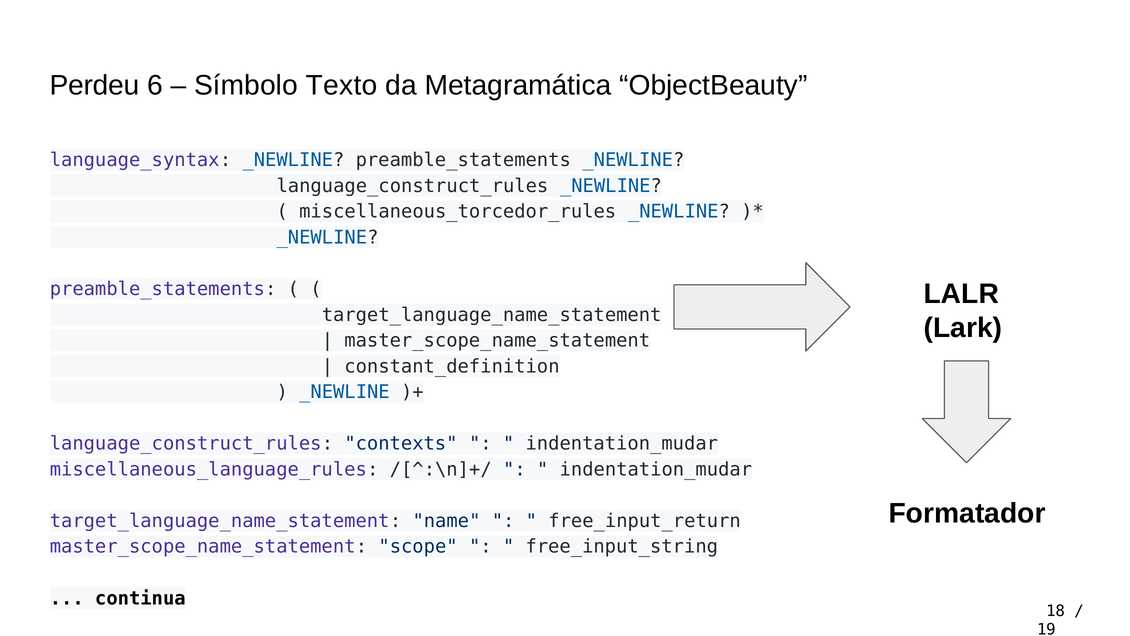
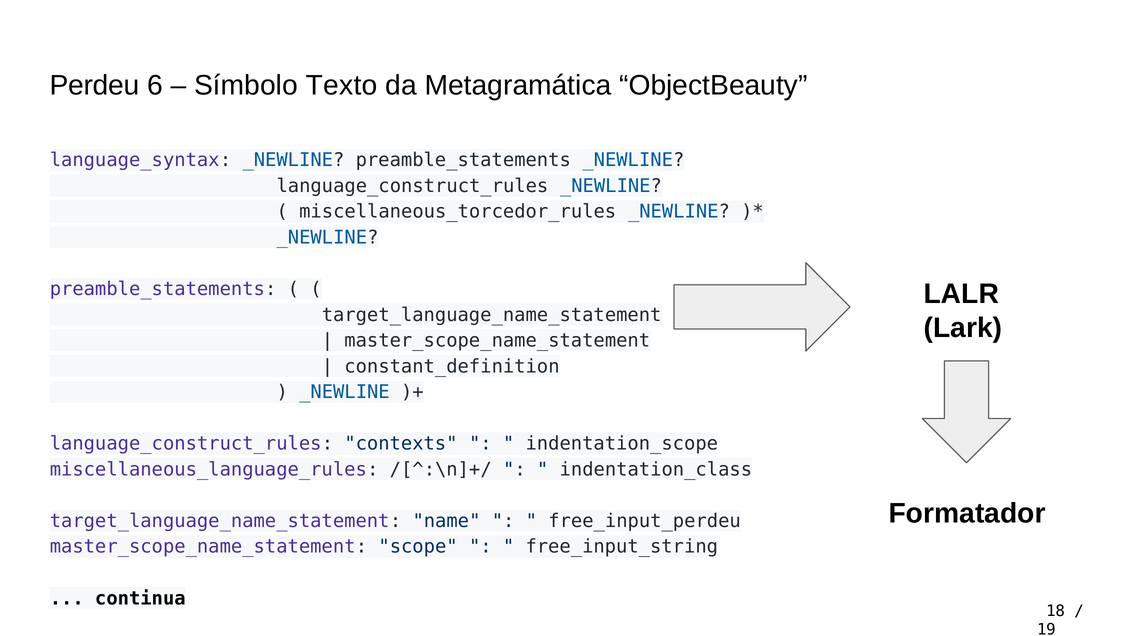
indentation_mudar at (622, 443): indentation_mudar -> indentation_scope
indentation_mudar at (656, 469): indentation_mudar -> indentation_class
free_input_return: free_input_return -> free_input_perdeu
